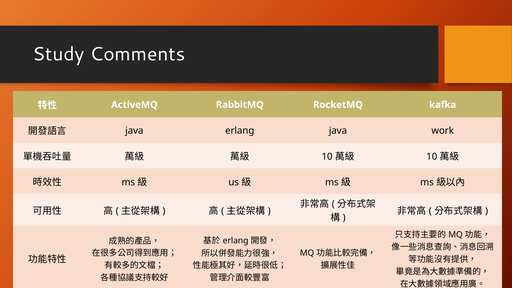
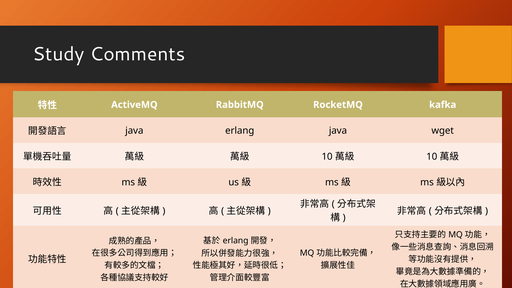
work: work -> wget
